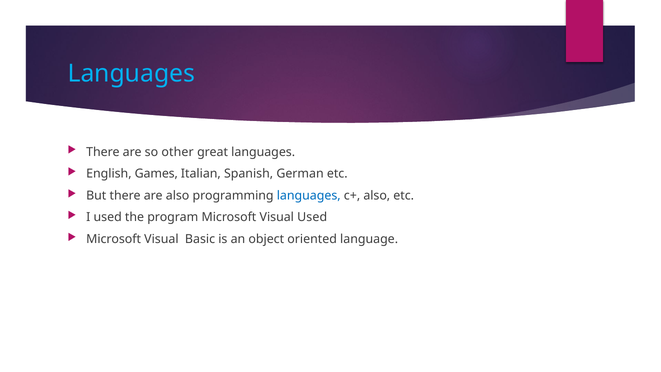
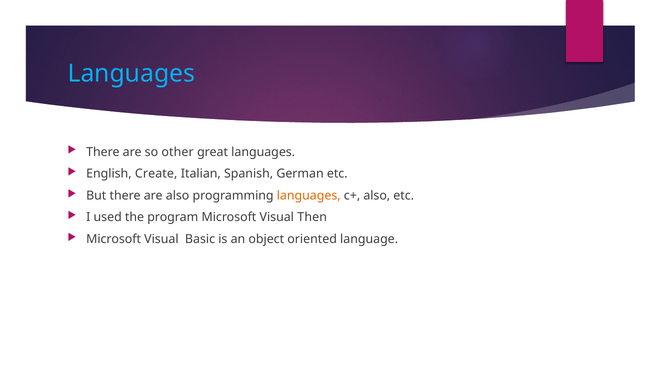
Games: Games -> Create
languages at (309, 195) colour: blue -> orange
Visual Used: Used -> Then
